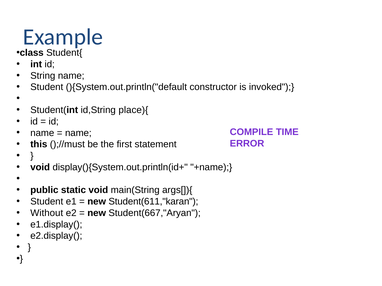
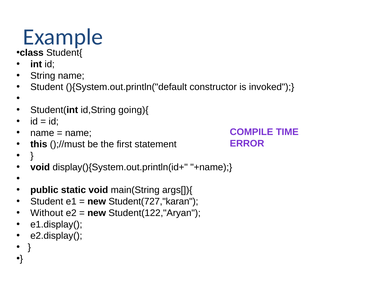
place){: place){ -> going){
Student(611,"karan: Student(611,"karan -> Student(727,"karan
Student(667,"Aryan: Student(667,"Aryan -> Student(122,"Aryan
